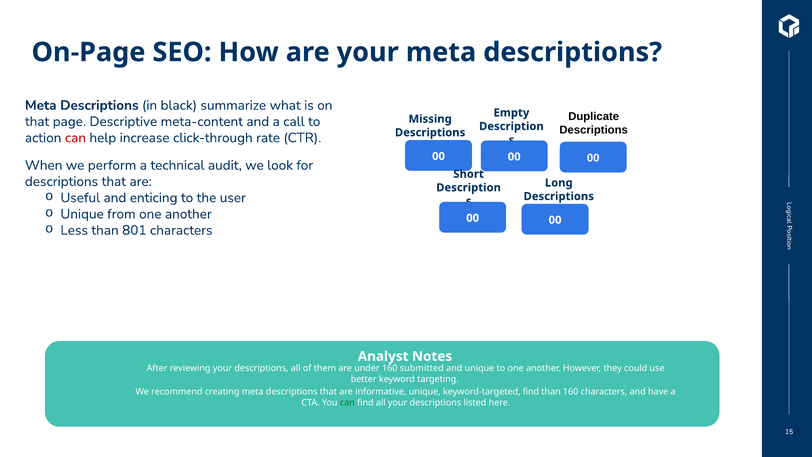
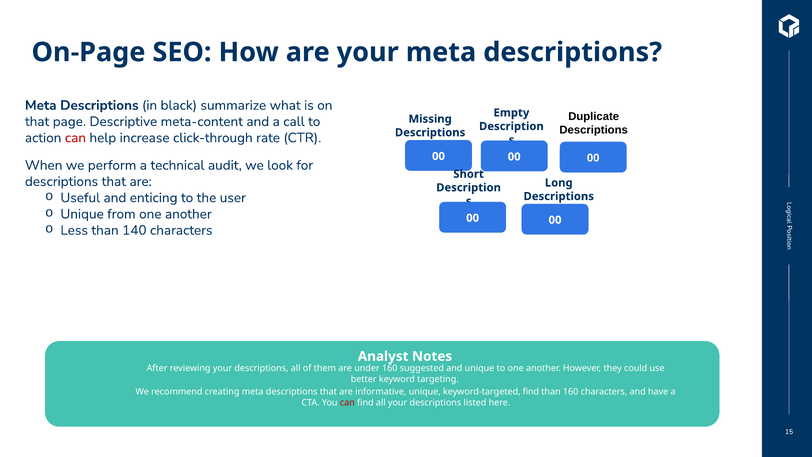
801: 801 -> 140
submitted: submitted -> suggested
can at (347, 402) colour: green -> red
